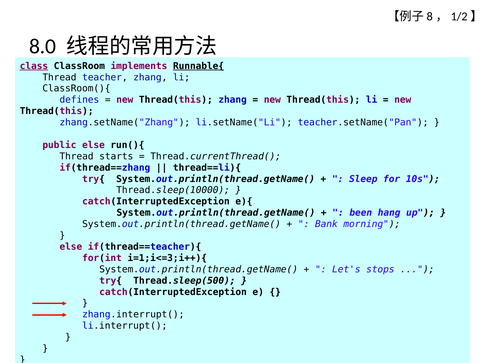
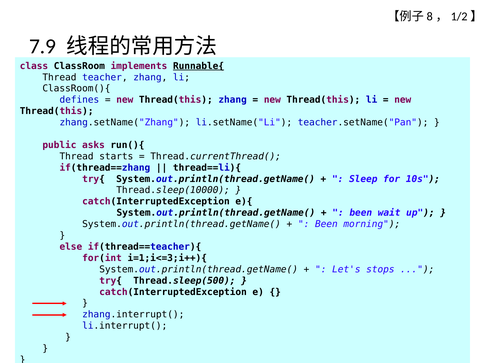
8.0: 8.0 -> 7.9
class underline: present -> none
public else: else -> asks
hang: hang -> wait
Bank at (326, 224): Bank -> Been
